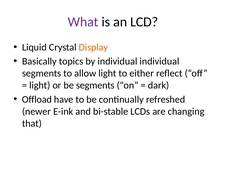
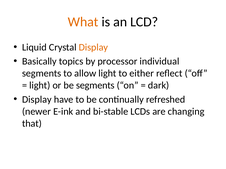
What colour: purple -> orange
by individual: individual -> processor
Offload at (37, 100): Offload -> Display
